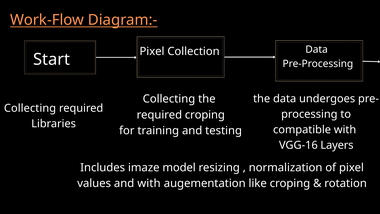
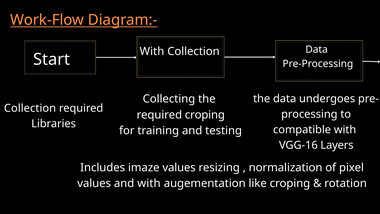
Pixel at (152, 51): Pixel -> With
Collecting at (30, 108): Collecting -> Collection
imaze model: model -> values
